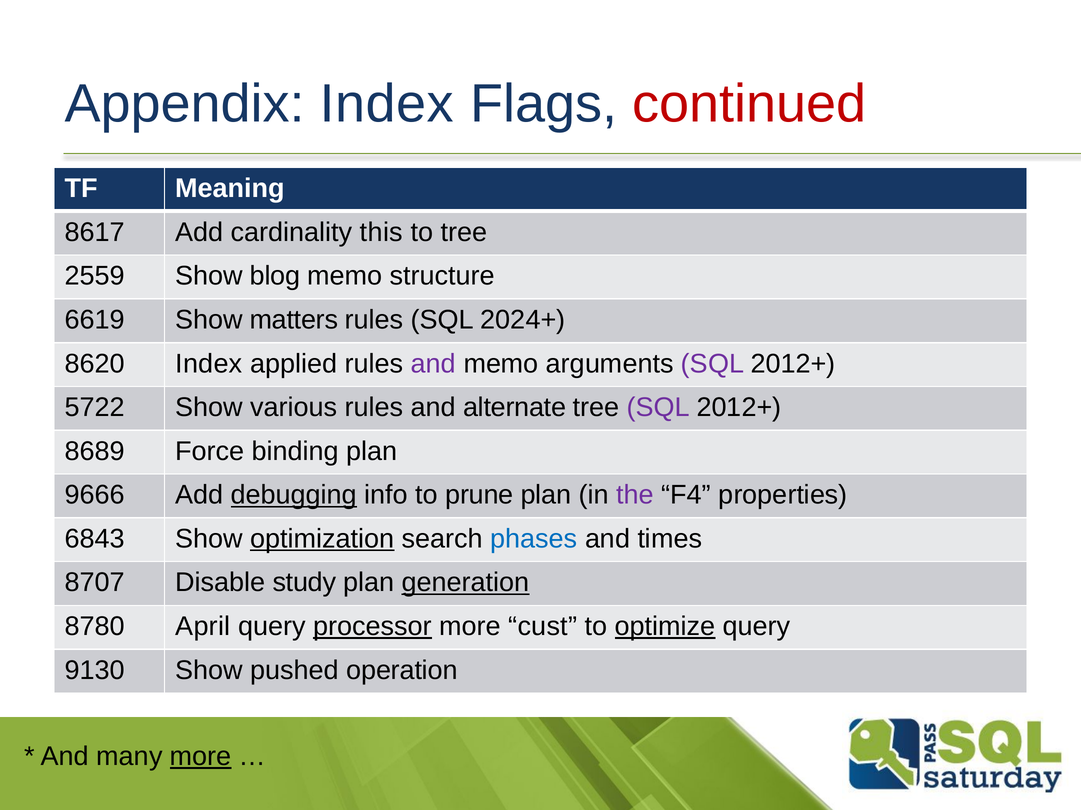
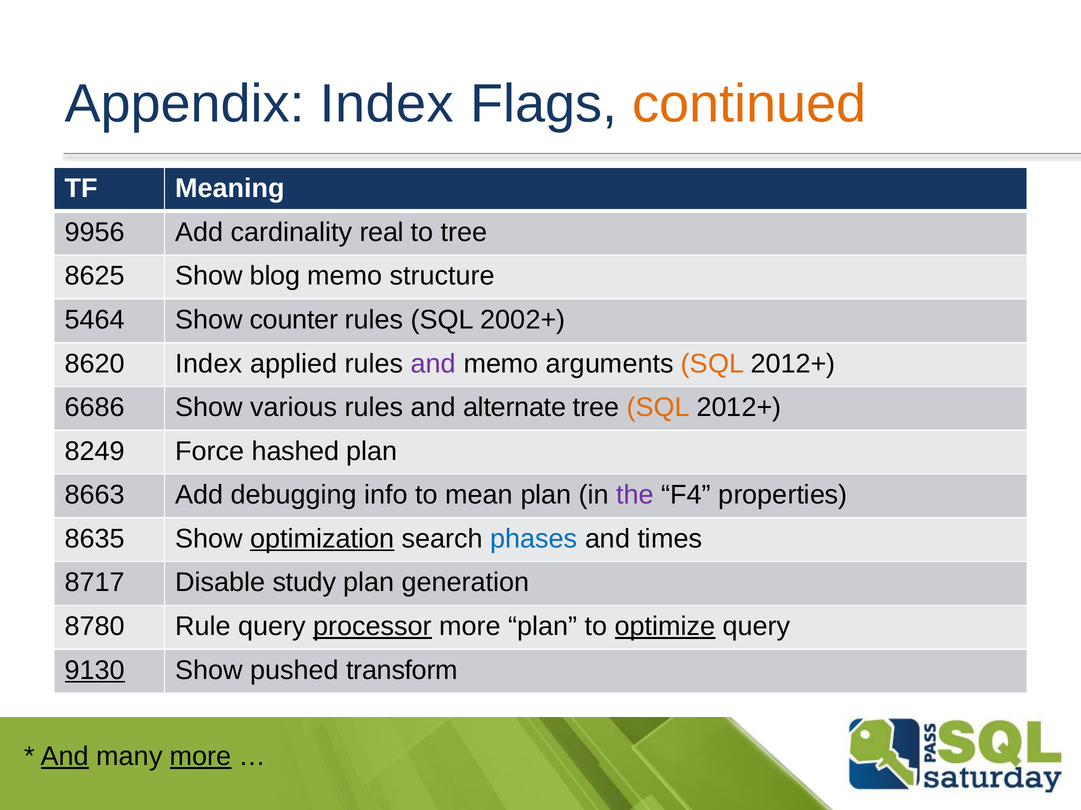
continued colour: red -> orange
8617: 8617 -> 9956
this: this -> real
2559: 2559 -> 8625
6619: 6619 -> 5464
matters: matters -> counter
2024+: 2024+ -> 2002+
SQL at (713, 364) colour: purple -> orange
5722: 5722 -> 6686
SQL at (658, 408) colour: purple -> orange
8689: 8689 -> 8249
binding: binding -> hashed
9666: 9666 -> 8663
debugging underline: present -> none
prune: prune -> mean
6843: 6843 -> 8635
8707: 8707 -> 8717
generation underline: present -> none
April: April -> Rule
more cust: cust -> plan
9130 underline: none -> present
operation: operation -> transform
And at (65, 757) underline: none -> present
